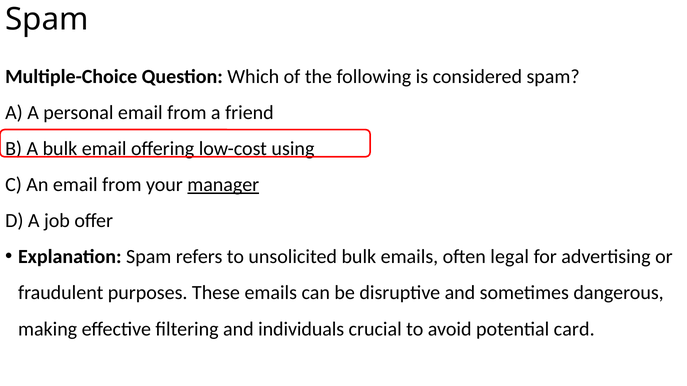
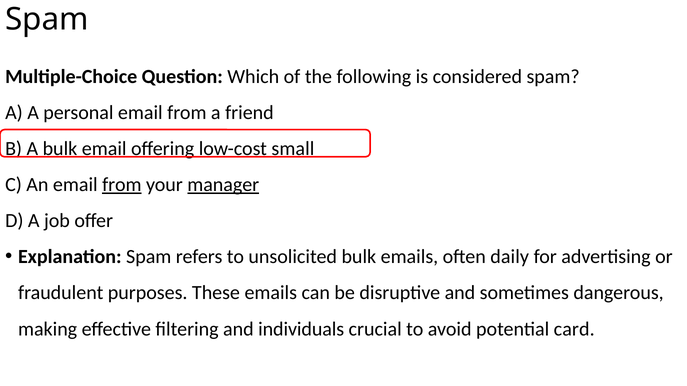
using: using -> small
from at (122, 185) underline: none -> present
legal: legal -> daily
